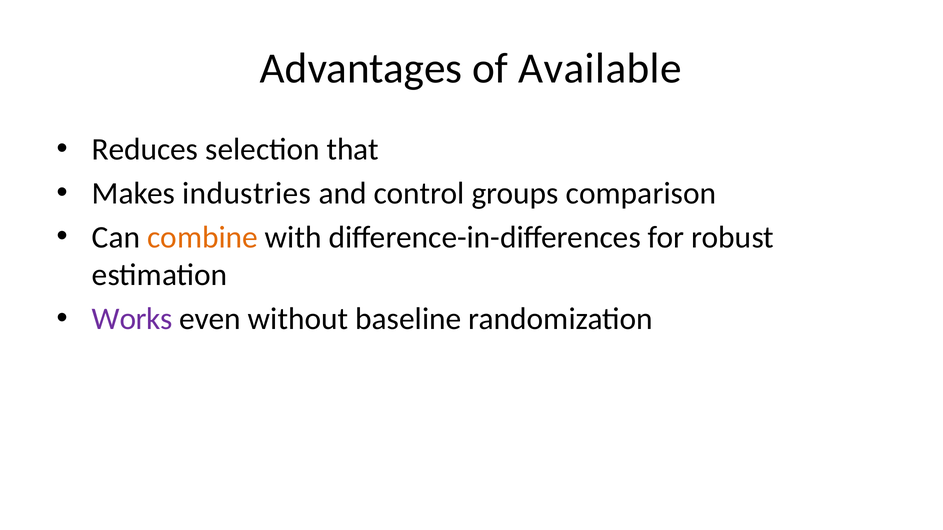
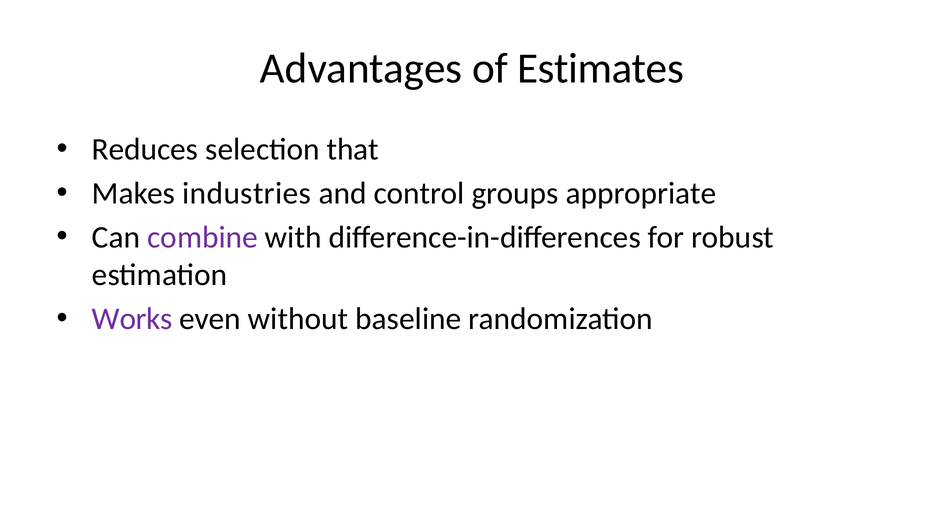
Available: Available -> Estimates
comparison: comparison -> appropriate
combine colour: orange -> purple
